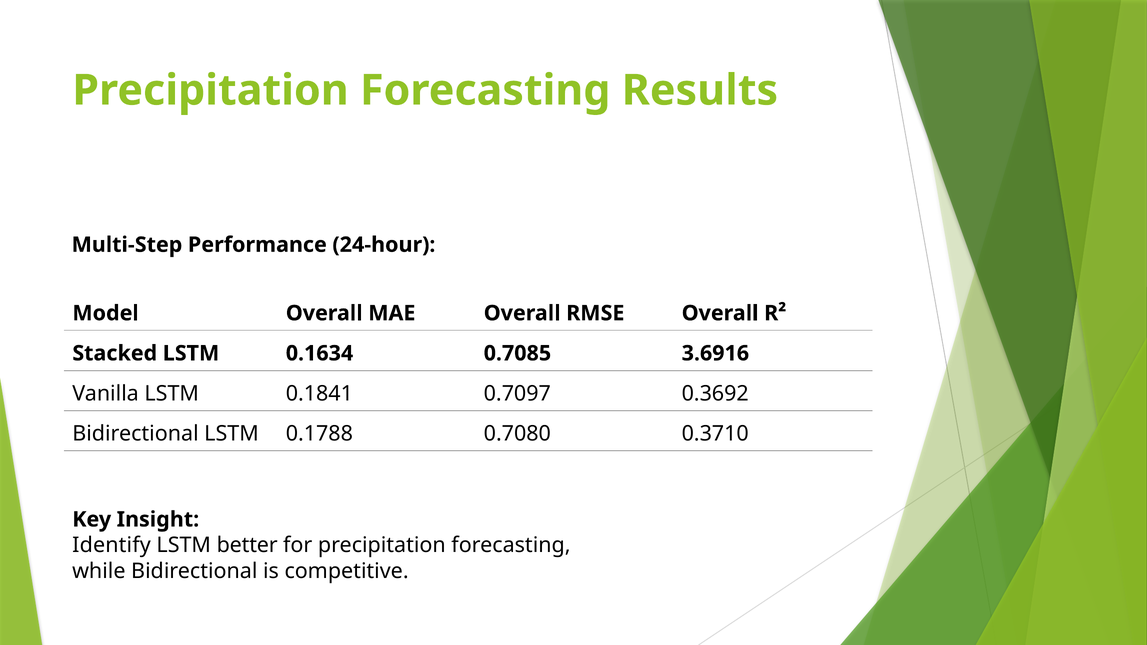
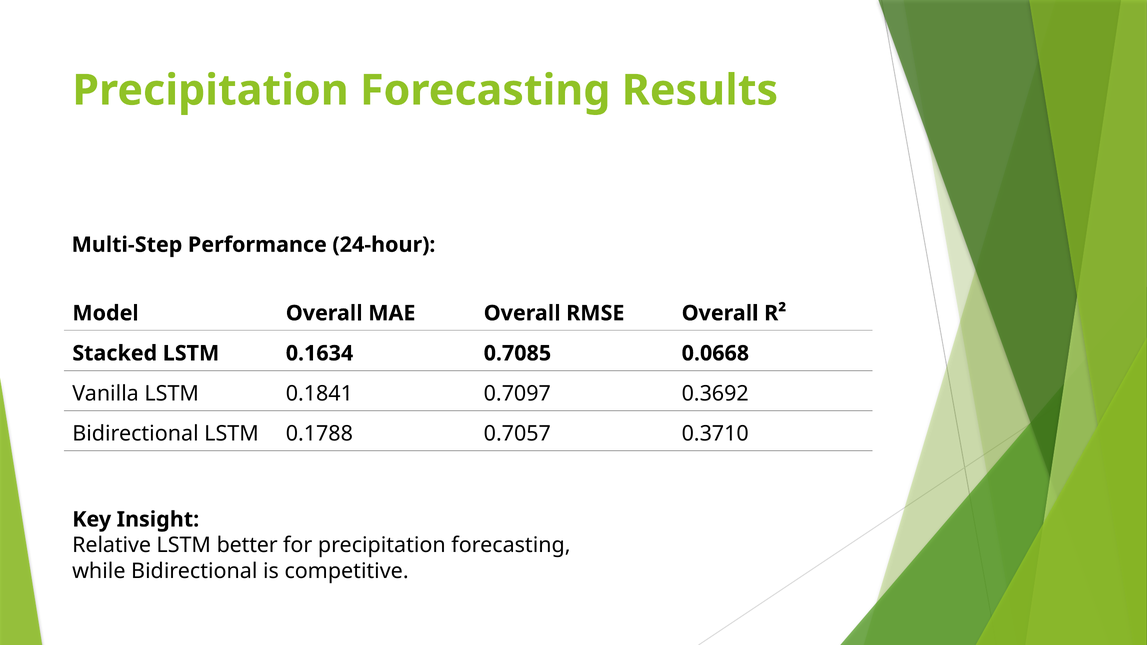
3.6916: 3.6916 -> 0.0668
0.7080: 0.7080 -> 0.7057
Identify: Identify -> Relative
